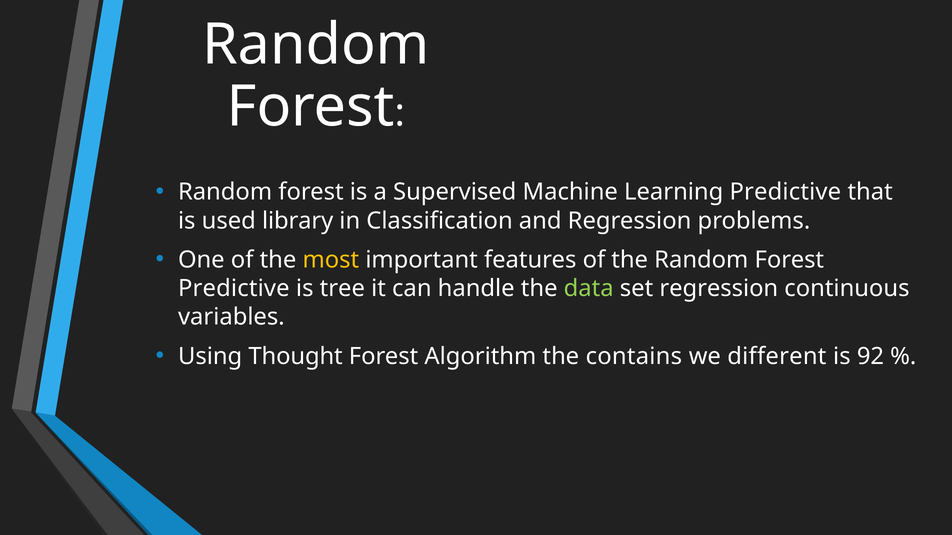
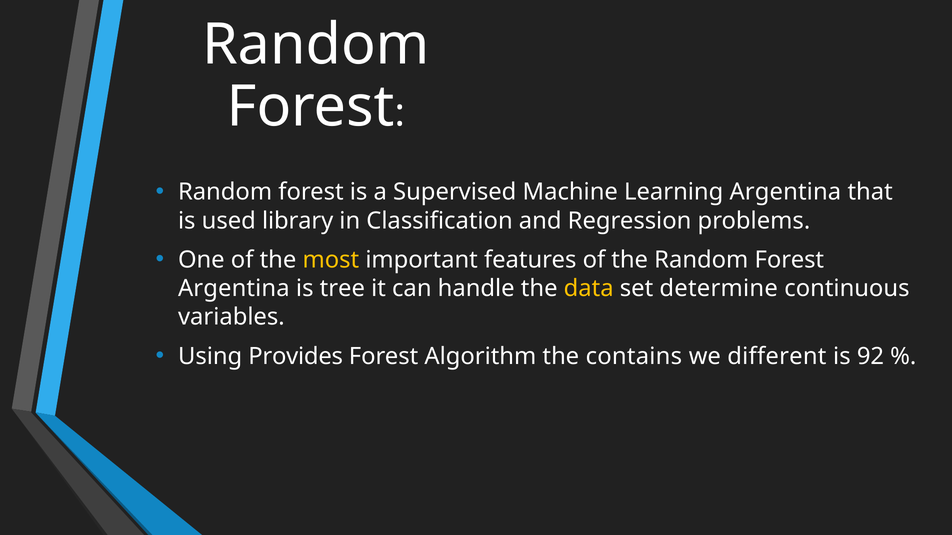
Learning Predictive: Predictive -> Argentina
Predictive at (234, 289): Predictive -> Argentina
data colour: light green -> yellow
set regression: regression -> determine
Thought: Thought -> Provides
